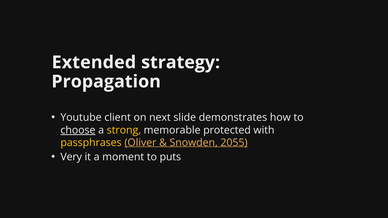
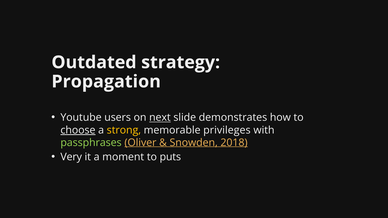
Extended: Extended -> Outdated
client: client -> users
next underline: none -> present
protected: protected -> privileges
passphrases colour: yellow -> light green
2055: 2055 -> 2018
